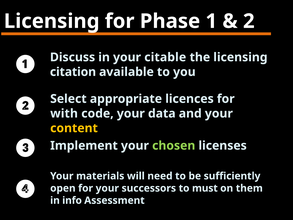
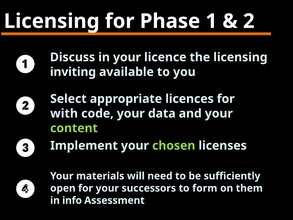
citable: citable -> licence
citation: citation -> inviting
content colour: yellow -> light green
must: must -> form
